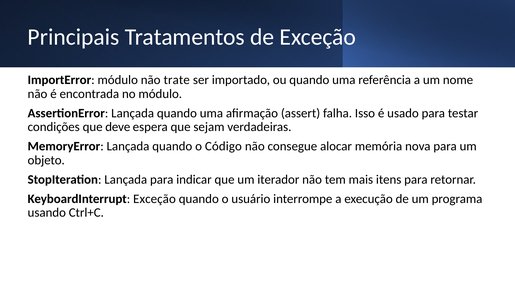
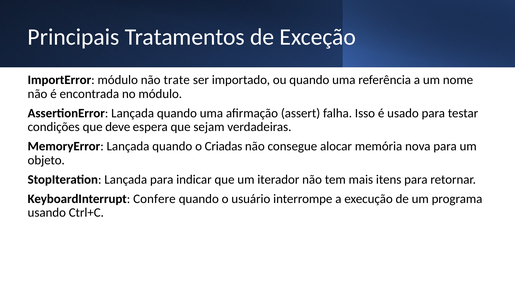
Código: Código -> Criadas
KeyboardInterrupt Exceção: Exceção -> Confere
